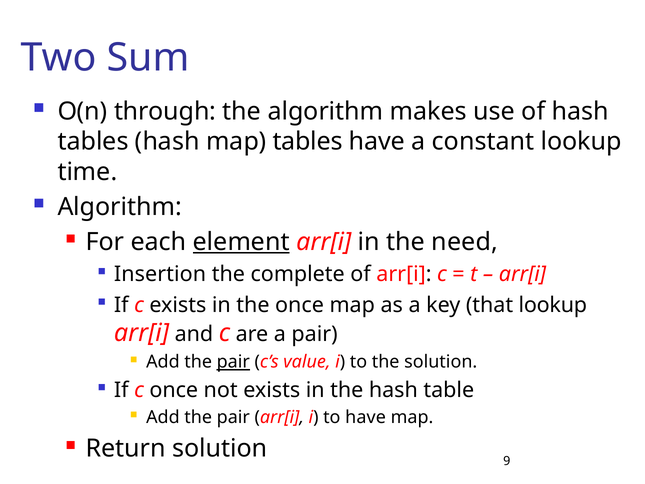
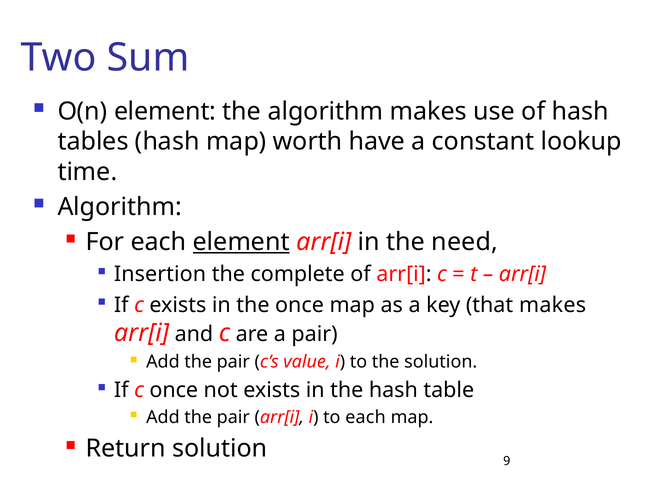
O(n through: through -> element
map tables: tables -> worth
that lookup: lookup -> makes
pair at (233, 362) underline: present -> none
to have: have -> each
